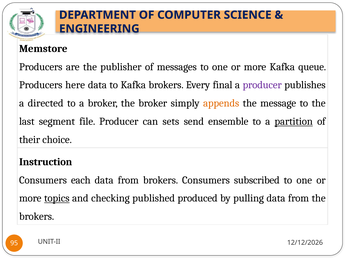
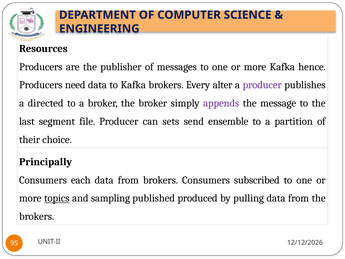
Memstore: Memstore -> Resources
queue: queue -> hence
here: here -> need
final: final -> alter
appends colour: orange -> purple
partition underline: present -> none
Instruction: Instruction -> Principally
checking: checking -> sampling
